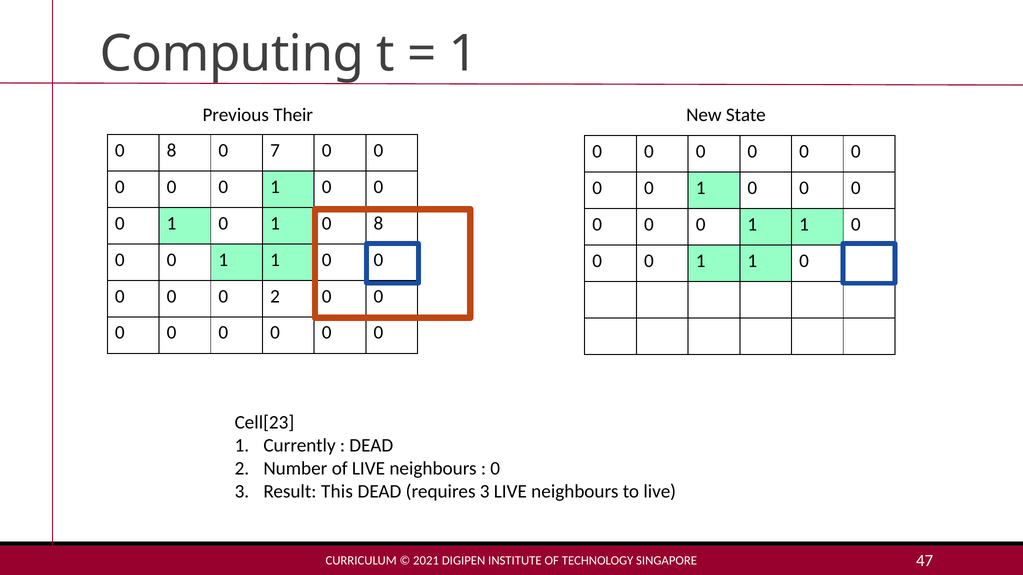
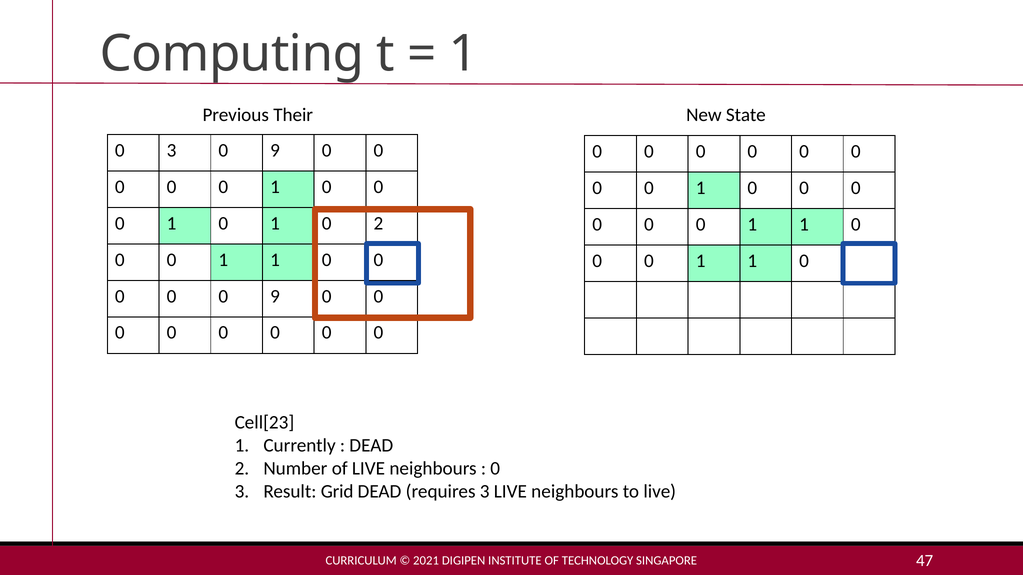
8 at (172, 150): 8 -> 3
7 at (275, 150): 7 -> 9
0 1 0 8: 8 -> 2
0 0 2: 2 -> 9
This: This -> Grid
